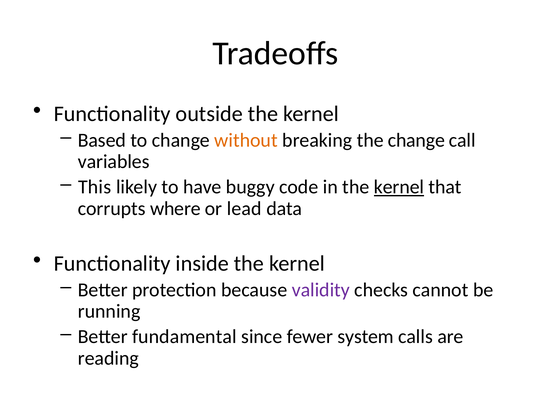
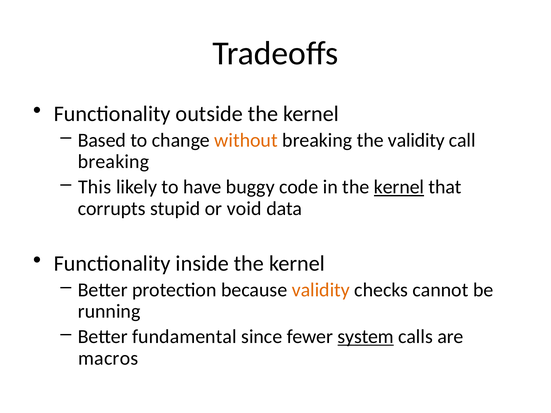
the change: change -> validity
variables at (114, 162): variables -> breaking
where: where -> stupid
lead: lead -> void
validity at (321, 290) colour: purple -> orange
system underline: none -> present
reading: reading -> macros
